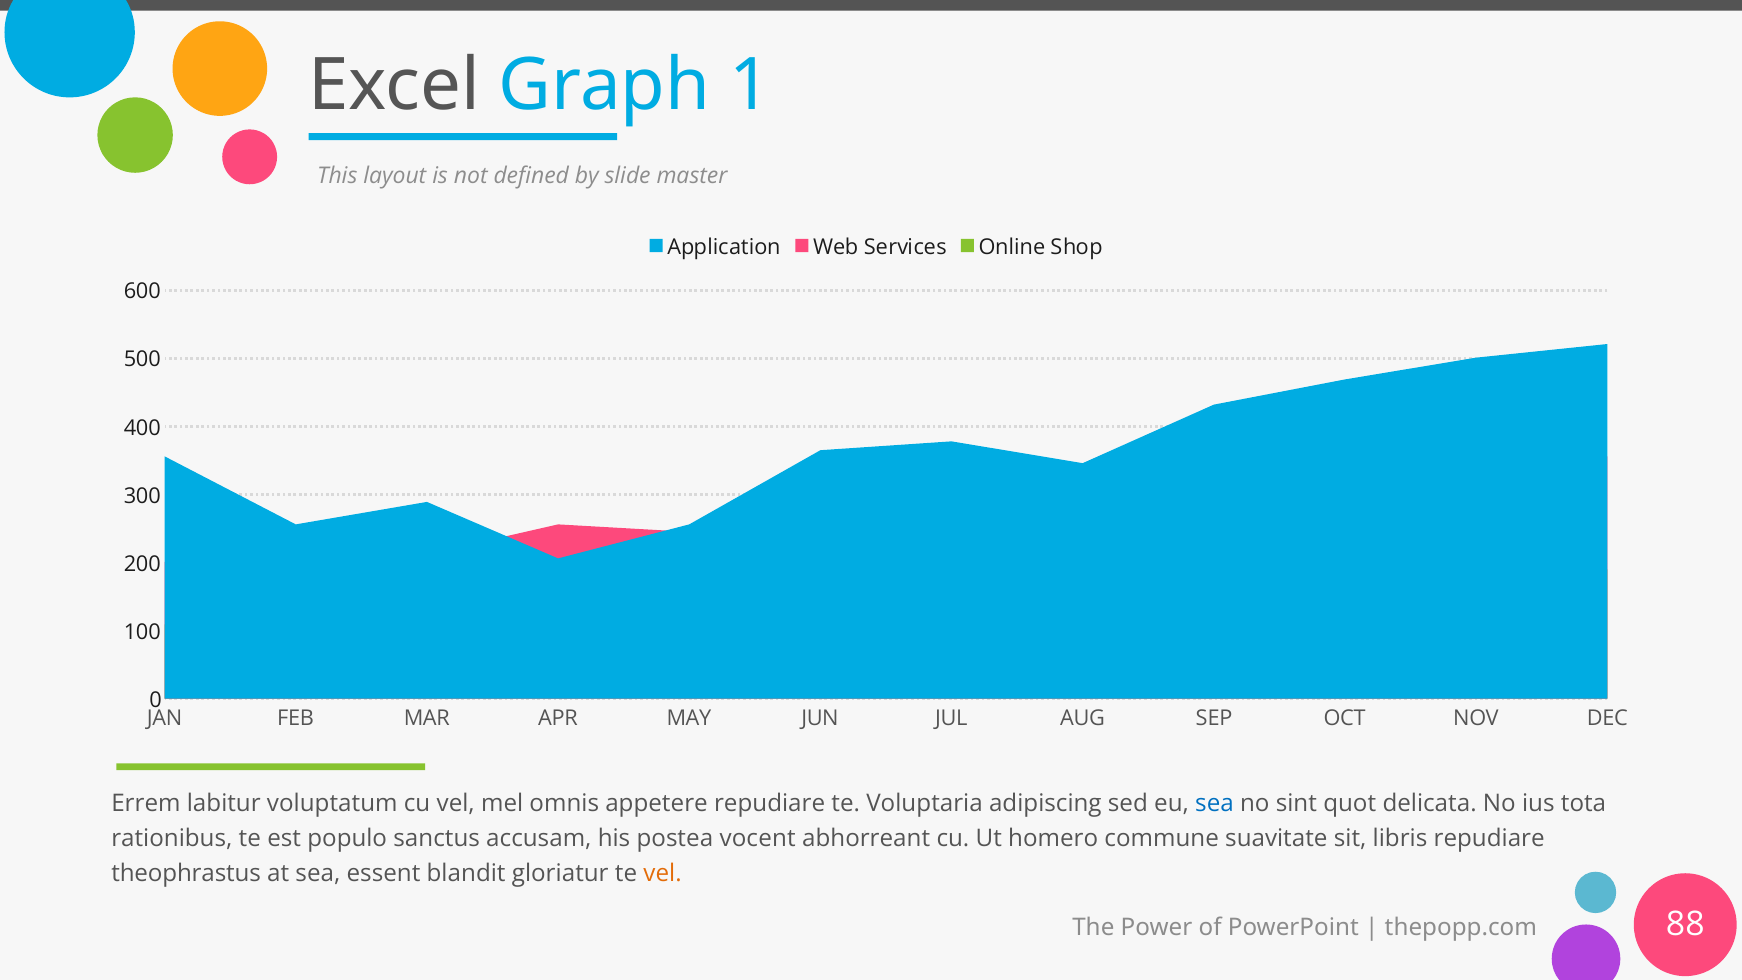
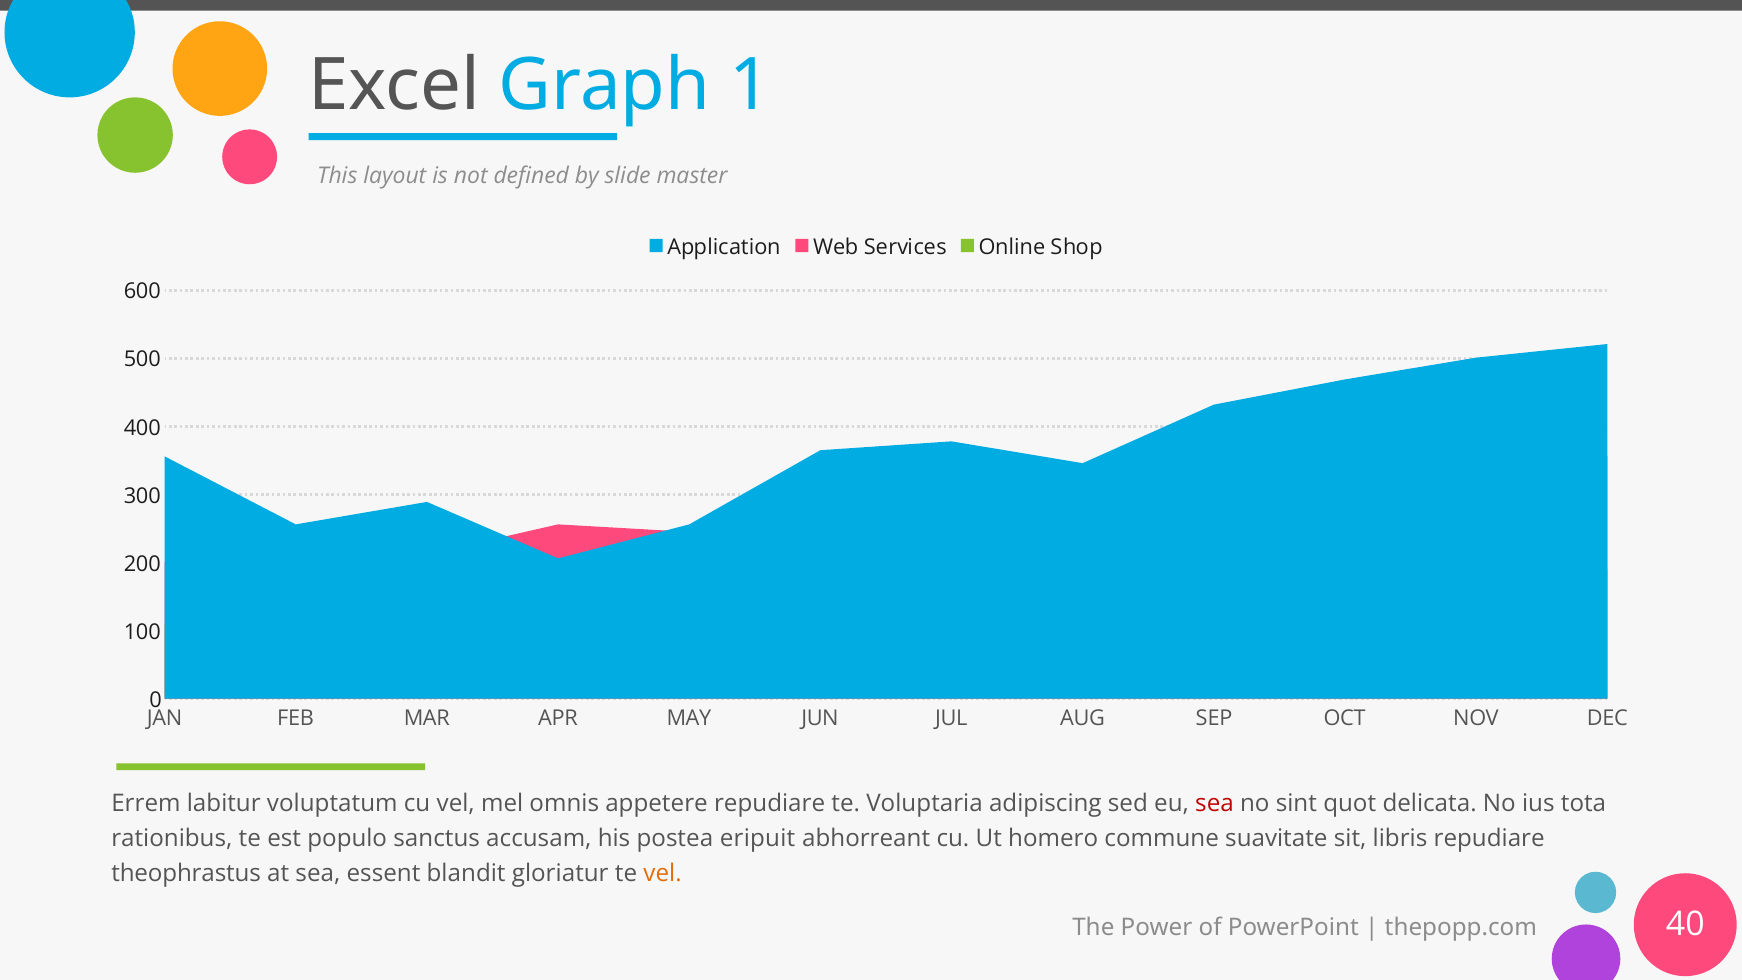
sea at (1215, 803) colour: blue -> red
vocent: vocent -> eripuit
88: 88 -> 40
